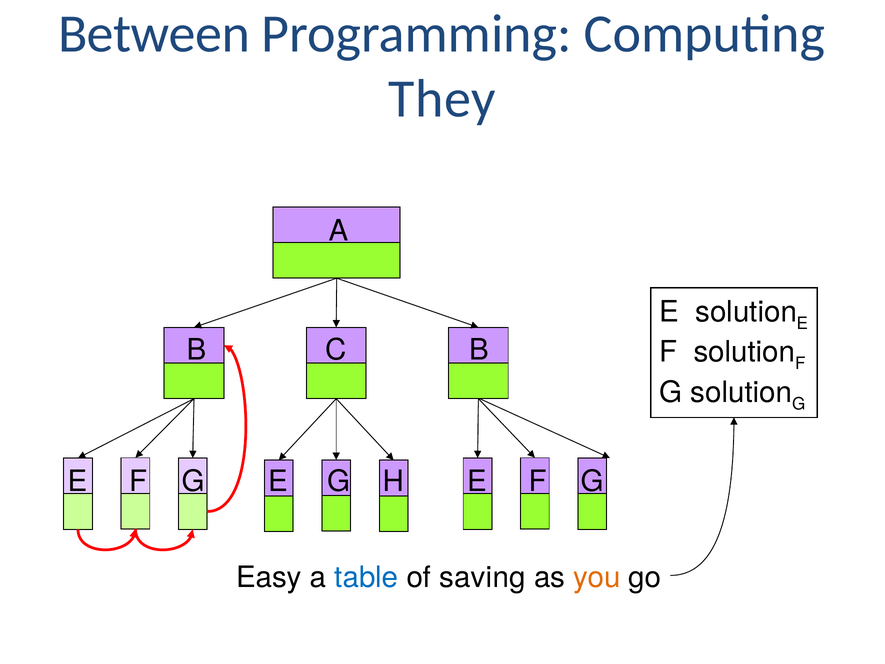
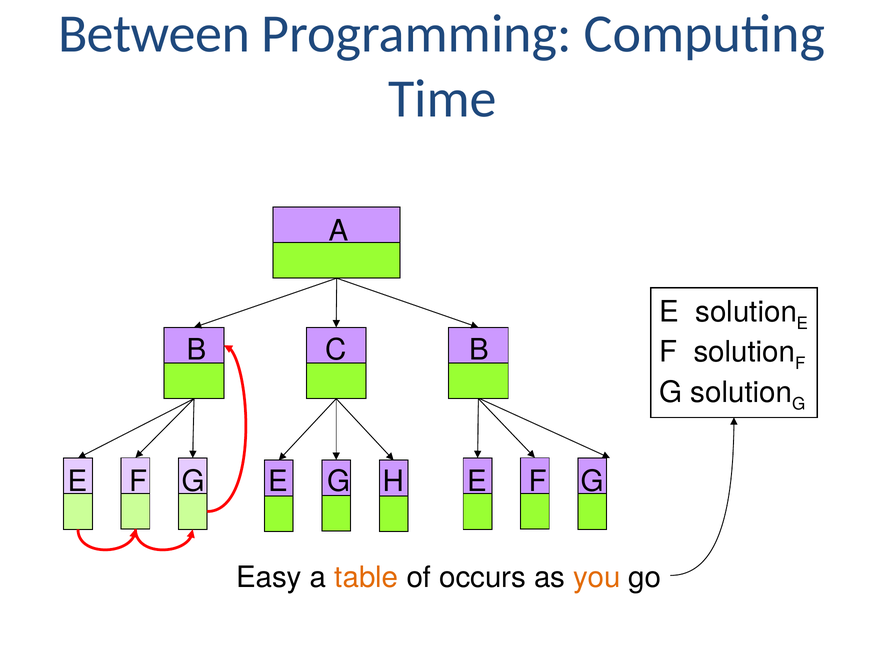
They: They -> Time
table colour: blue -> orange
saving: saving -> occurs
